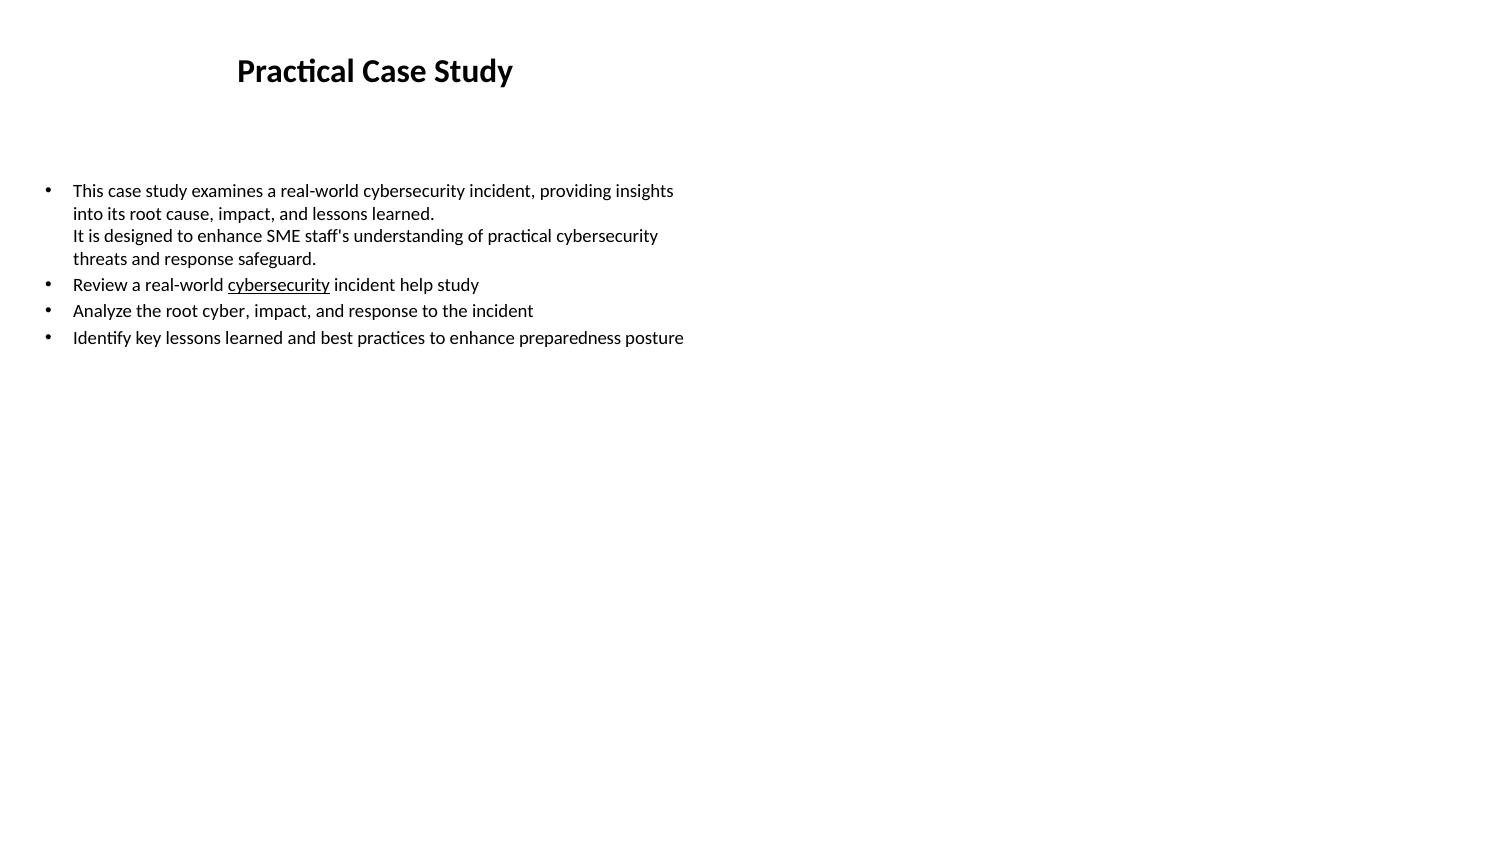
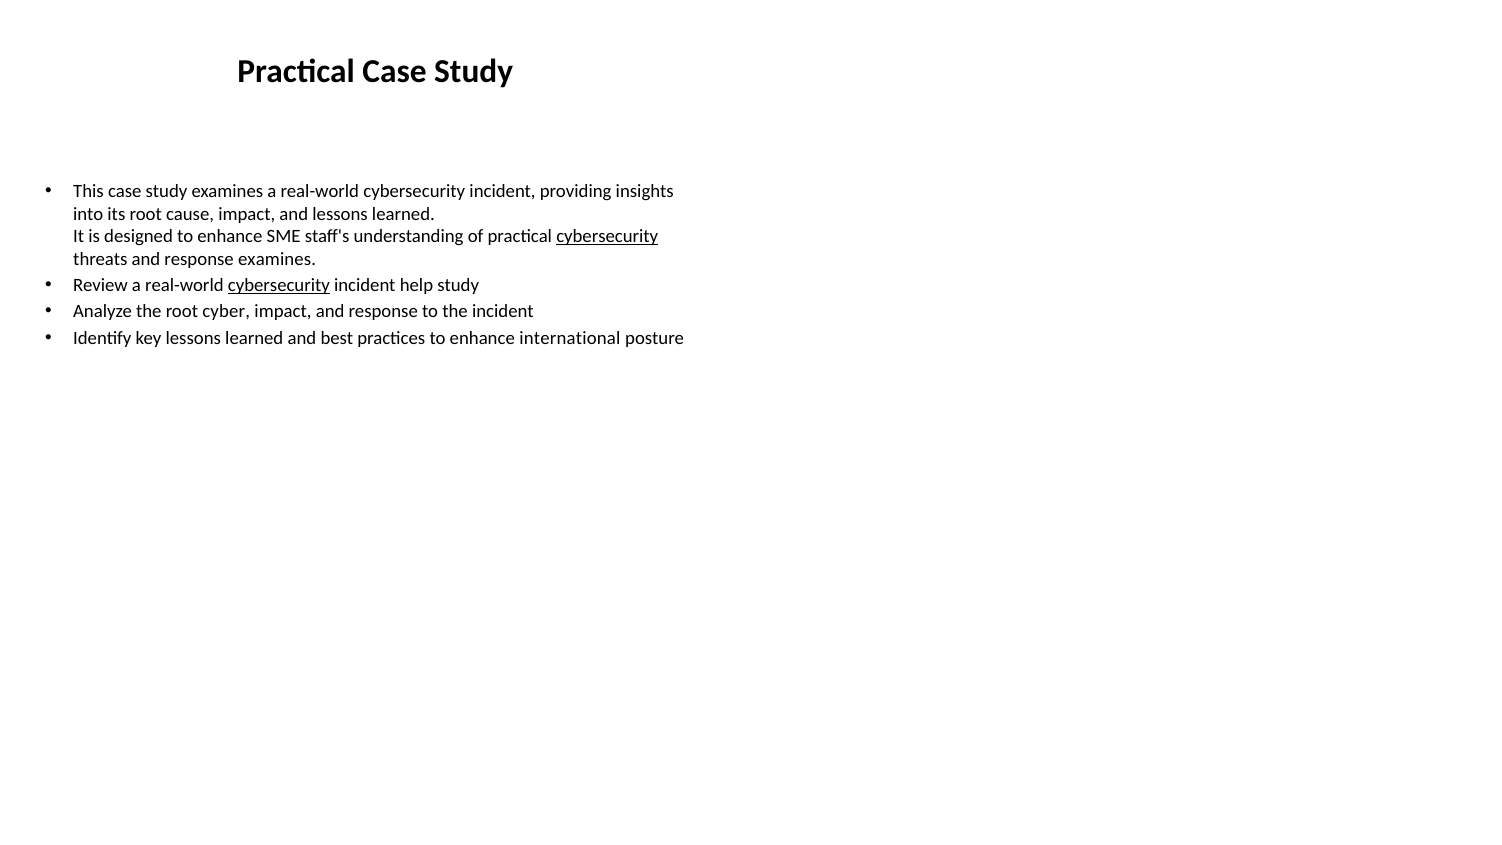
cybersecurity at (607, 237) underline: none -> present
response safeguard: safeguard -> examines
preparedness: preparedness -> international
